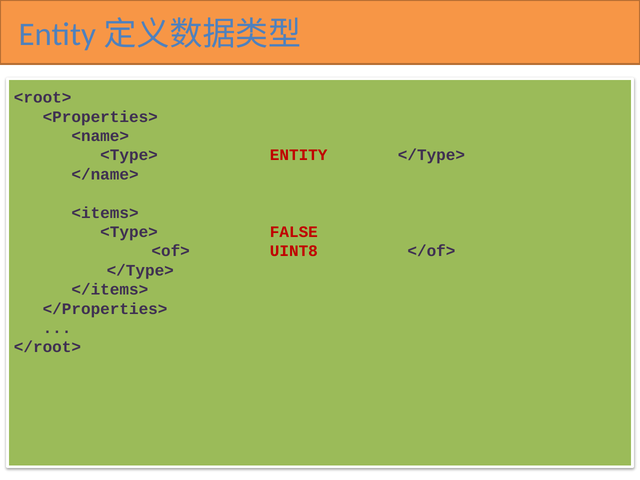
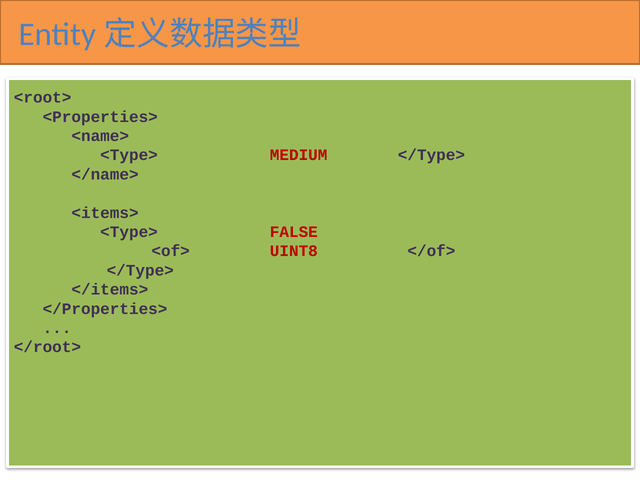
ENTITY: ENTITY -> MEDIUM
